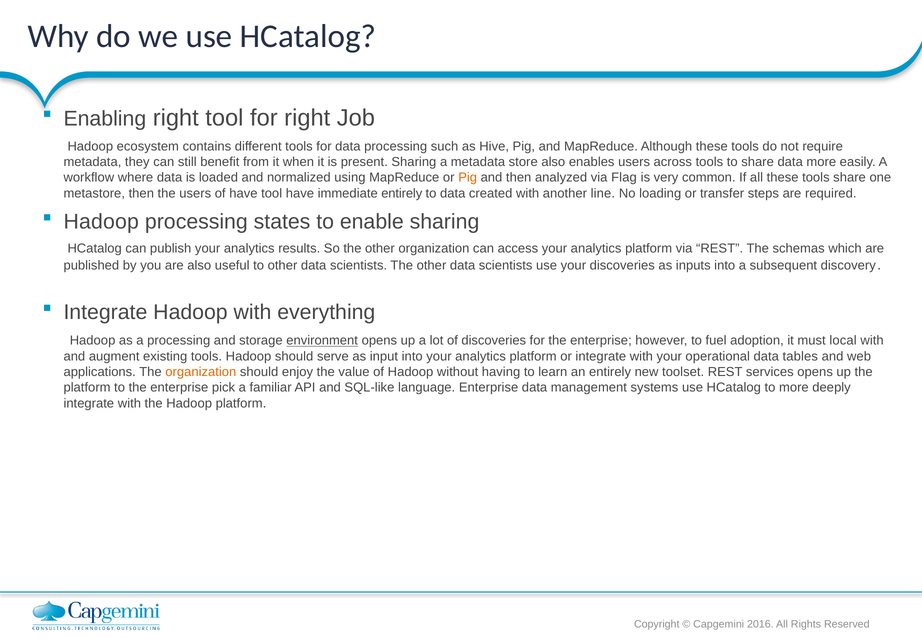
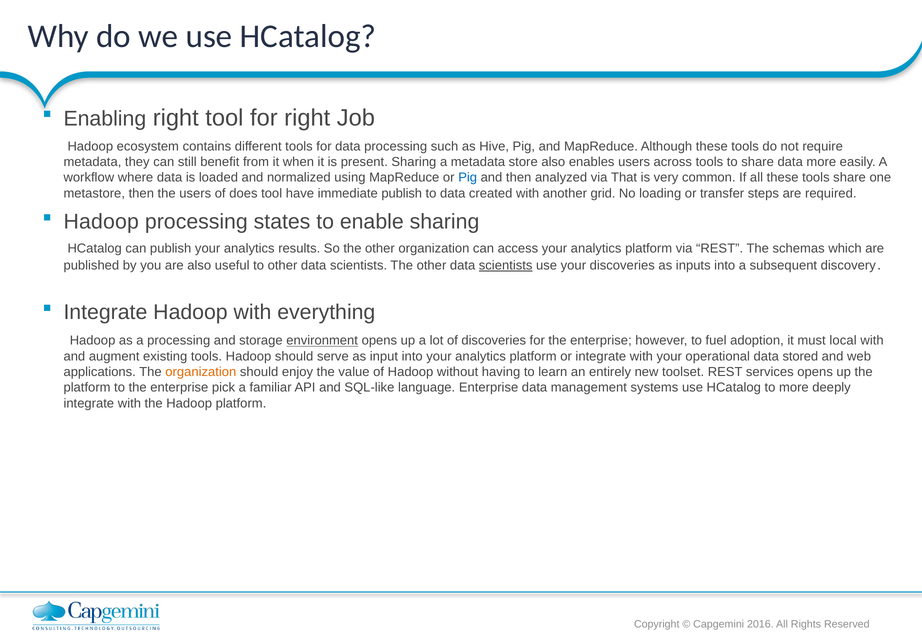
Pig at (468, 178) colour: orange -> blue
Flag: Flag -> That
of have: have -> does
immediate entirely: entirely -> publish
line: line -> grid
scientists at (506, 266) underline: none -> present
tables: tables -> stored
